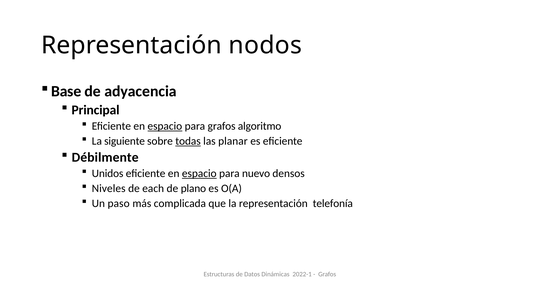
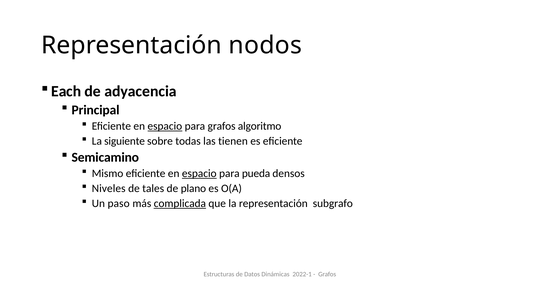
Base: Base -> Each
todas underline: present -> none
planar: planar -> tienen
Débilmente: Débilmente -> Semicamino
Unidos: Unidos -> Mismo
nuevo: nuevo -> pueda
each: each -> tales
complicada underline: none -> present
telefonía: telefonía -> subgrafo
